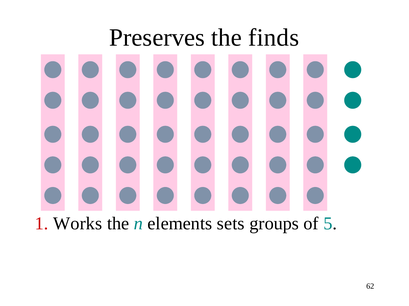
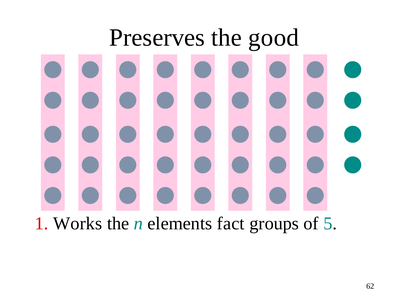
finds: finds -> good
sets: sets -> fact
